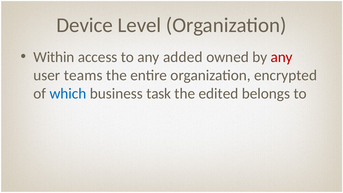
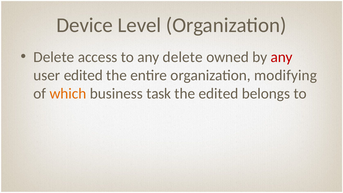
Within at (54, 57): Within -> Delete
any added: added -> delete
user teams: teams -> edited
encrypted: encrypted -> modifying
which colour: blue -> orange
